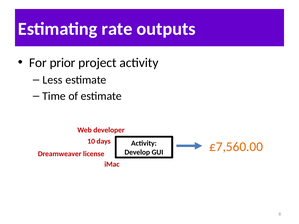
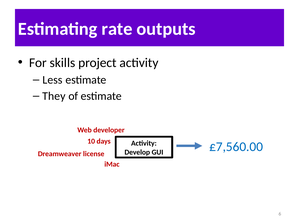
prior: prior -> skills
Time: Time -> They
£7,560.00 colour: orange -> blue
